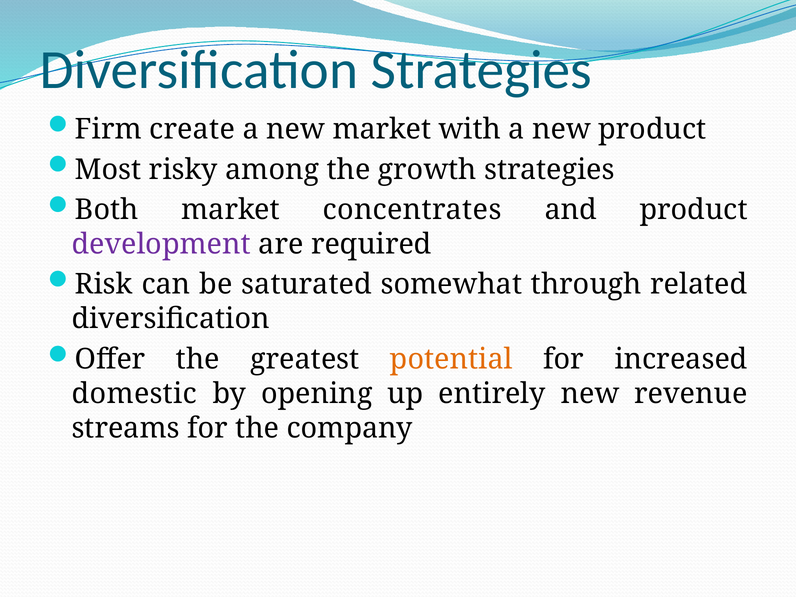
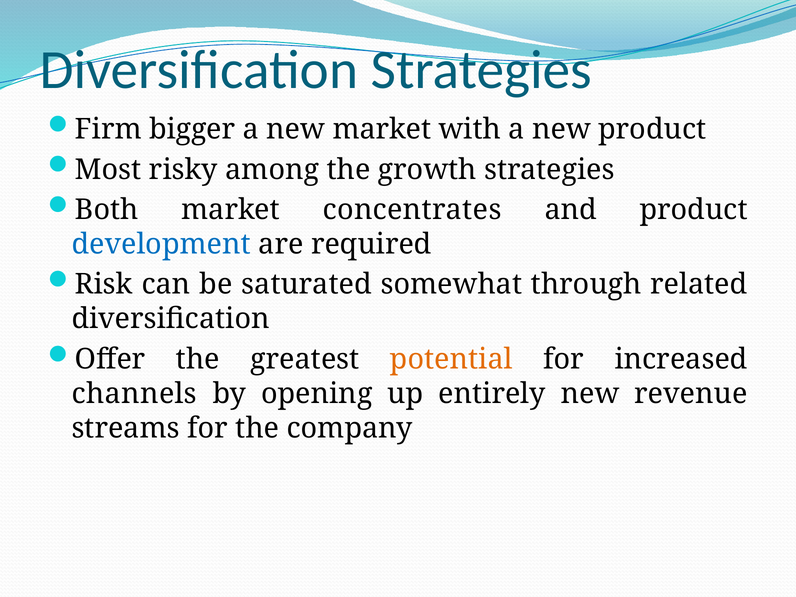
create: create -> bigger
development colour: purple -> blue
domestic: domestic -> channels
